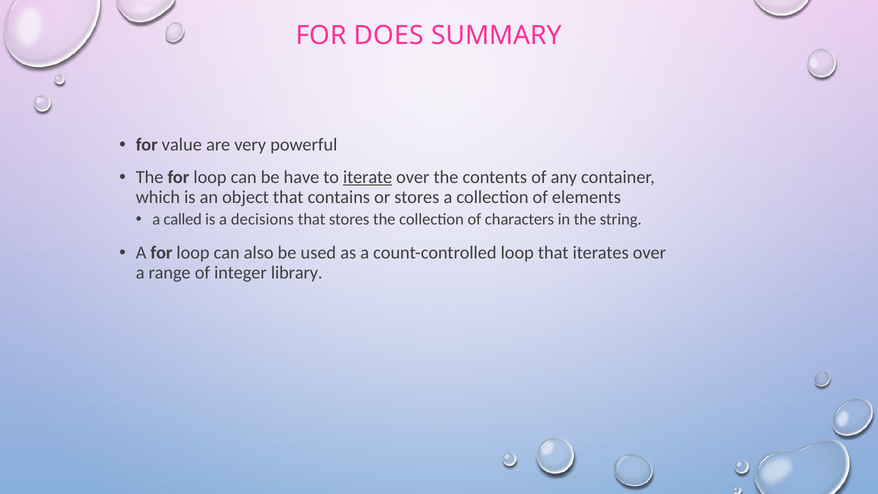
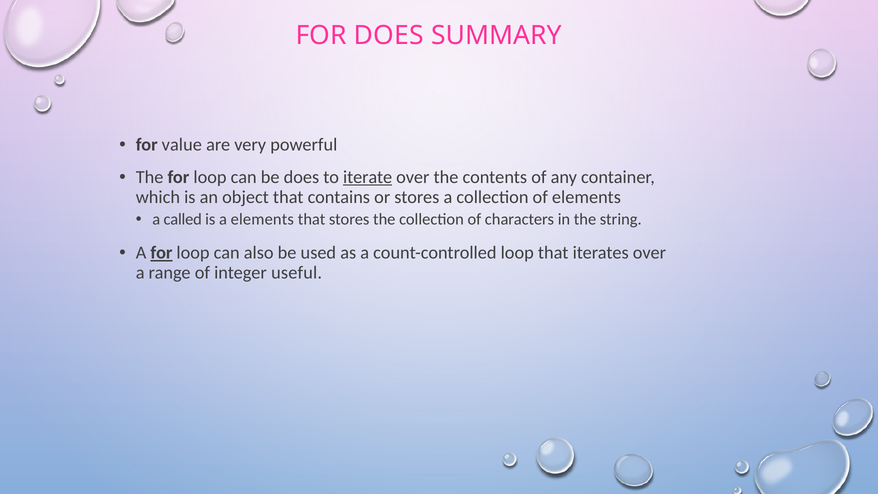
be have: have -> does
a decisions: decisions -> elements
for at (161, 253) underline: none -> present
library: library -> useful
